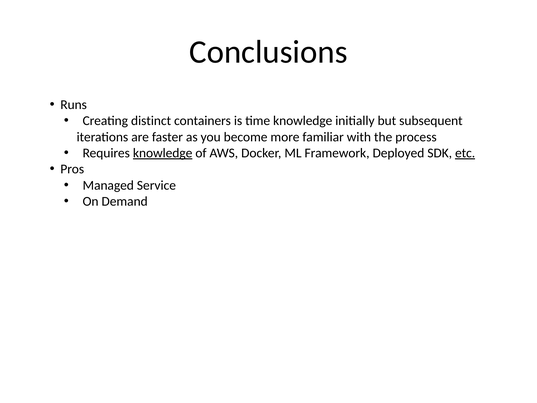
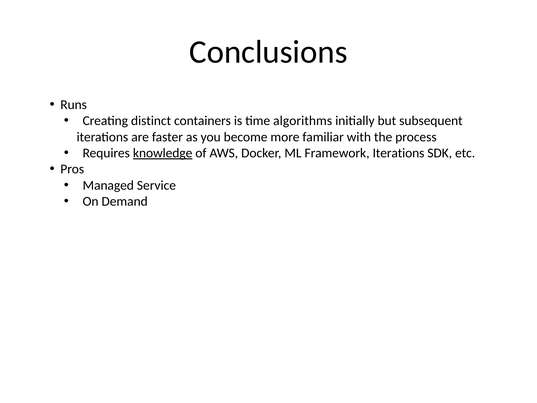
time knowledge: knowledge -> algorithms
Framework Deployed: Deployed -> Iterations
etc underline: present -> none
